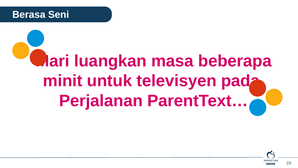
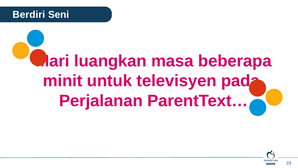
Berasa: Berasa -> Berdiri
